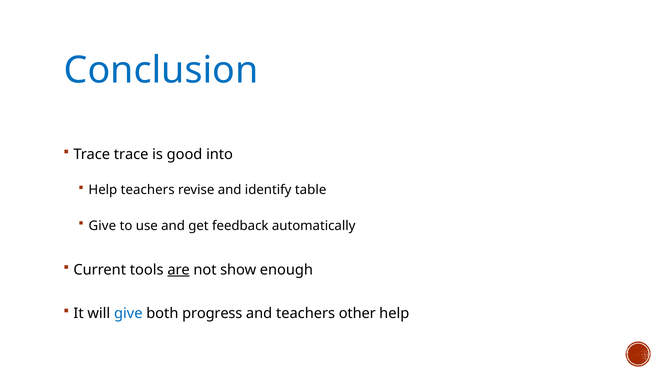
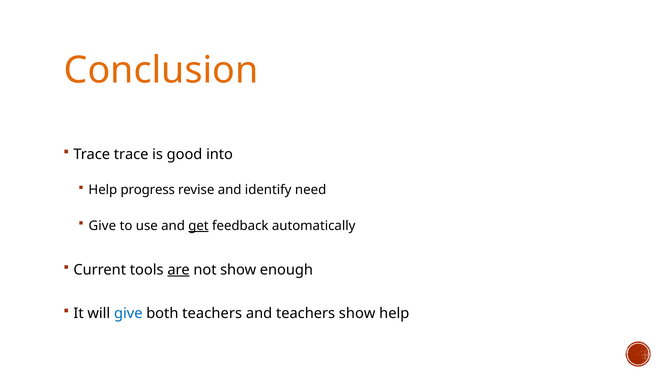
Conclusion colour: blue -> orange
Help teachers: teachers -> progress
table: table -> need
get underline: none -> present
both progress: progress -> teachers
teachers other: other -> show
